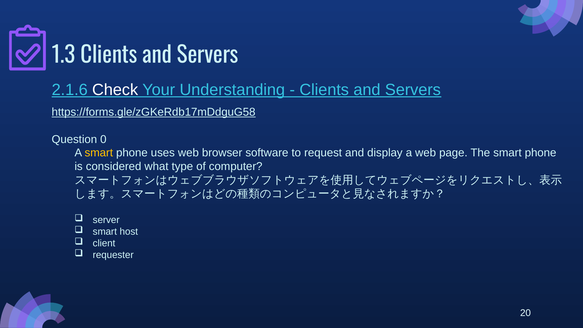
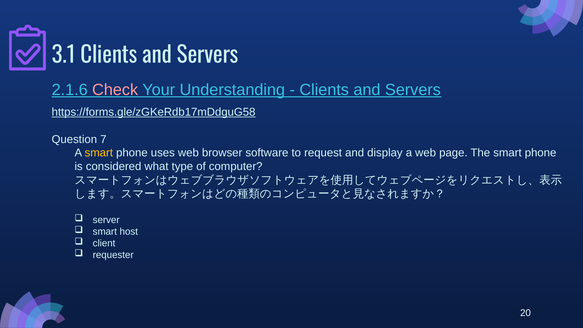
1.3: 1.3 -> 3.1
Check colour: white -> pink
0: 0 -> 7
